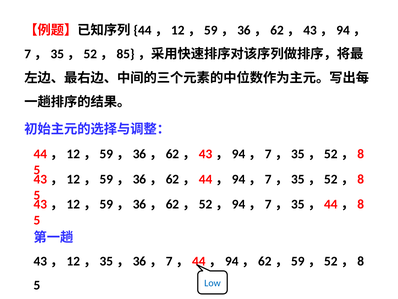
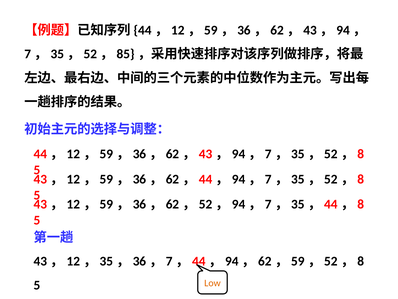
Low colour: blue -> orange
